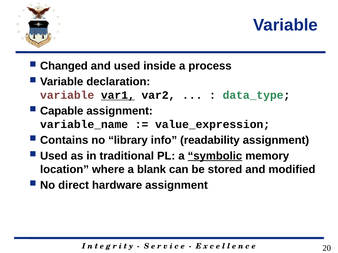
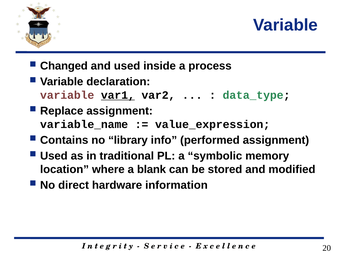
Capable: Capable -> Replace
readability: readability -> performed
symbolic underline: present -> none
hardware assignment: assignment -> information
